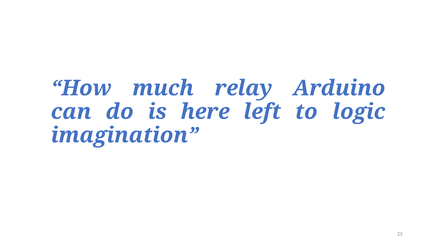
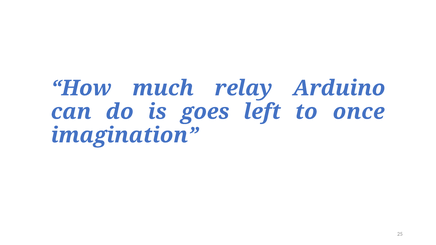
here: here -> goes
logic: logic -> once
